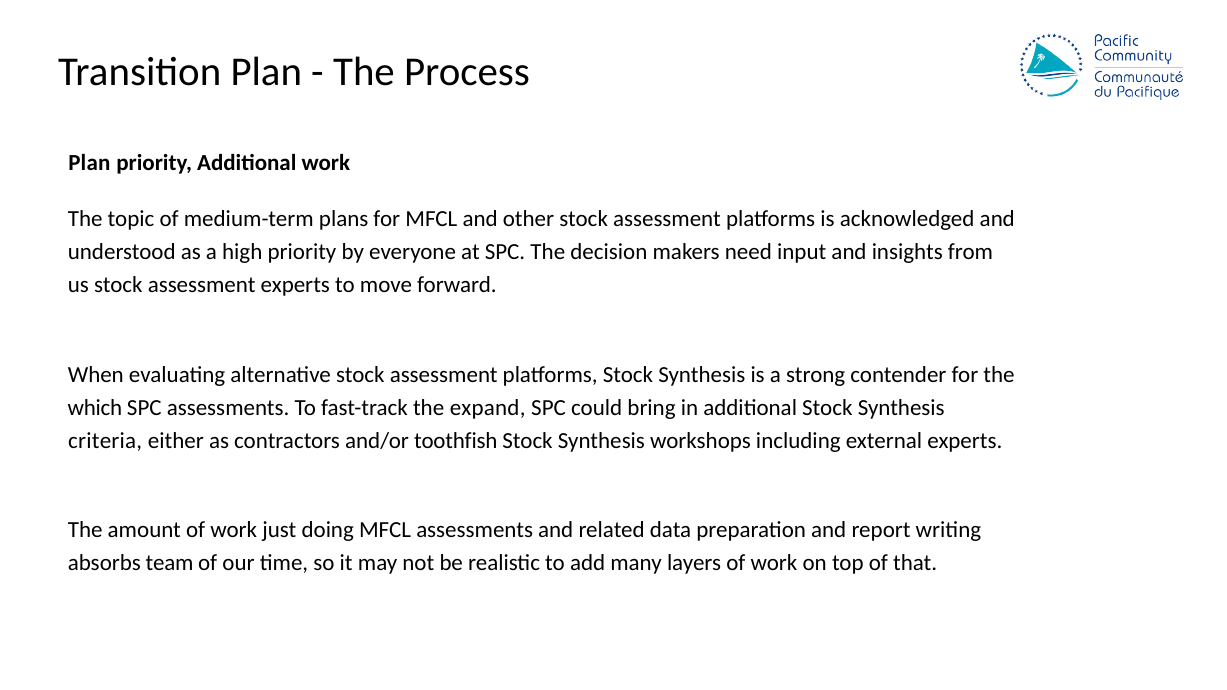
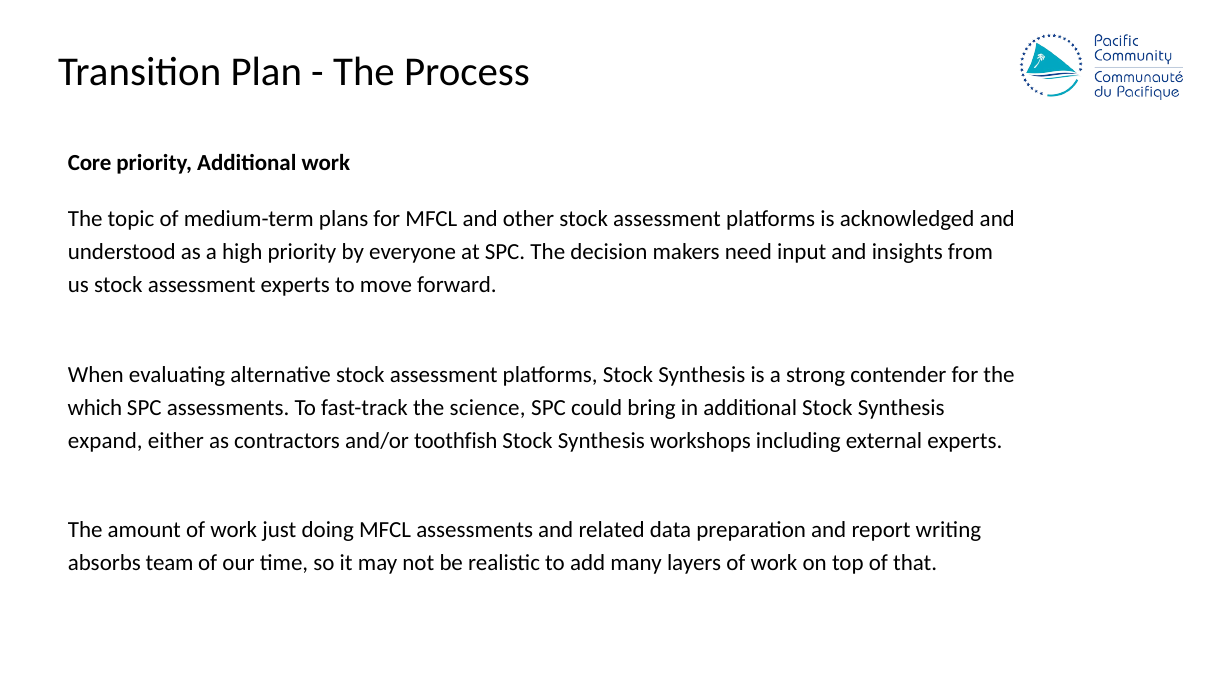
Plan at (89, 163): Plan -> Core
expand: expand -> science
criteria: criteria -> expand
